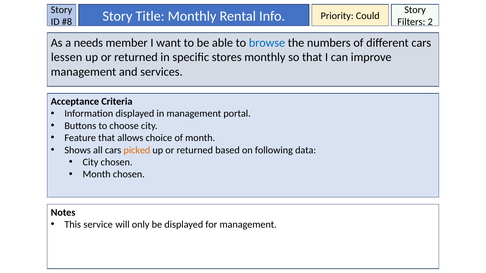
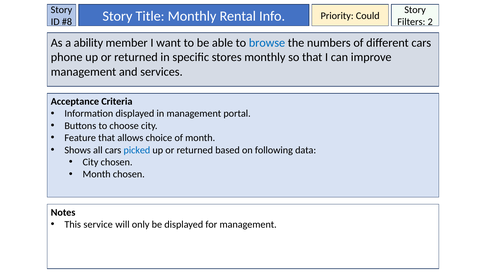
needs: needs -> ability
lessen: lessen -> phone
picked colour: orange -> blue
